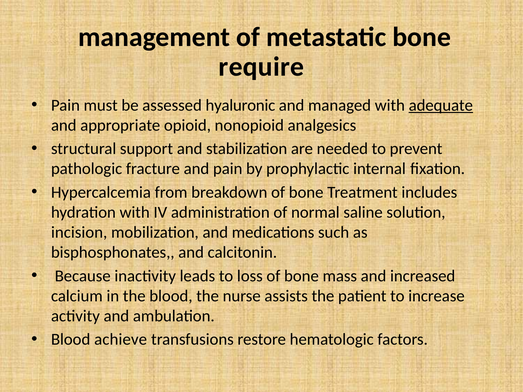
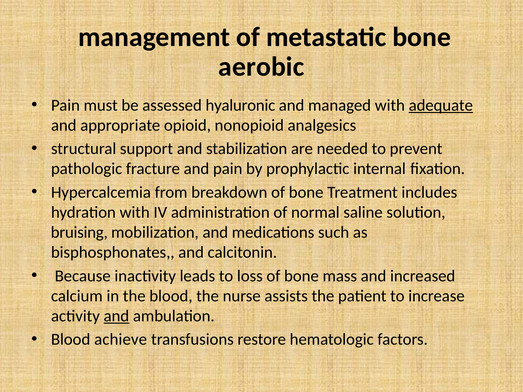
require: require -> aerobic
incision: incision -> bruising
and at (116, 316) underline: none -> present
